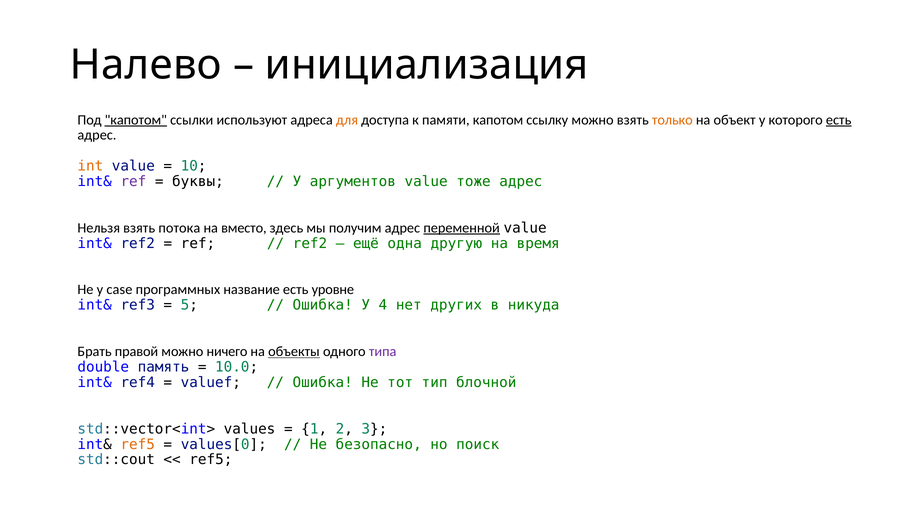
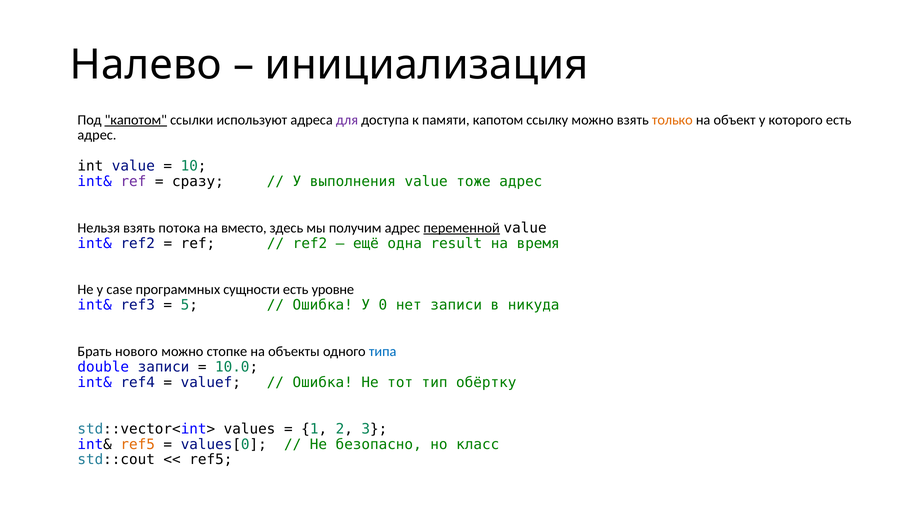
для colour: orange -> purple
есть at (839, 120) underline: present -> none
int colour: orange -> black
буквы: буквы -> сразу
аргументов: аргументов -> выполнения
другую: другую -> result
название: название -> сущности
4: 4 -> 0
нет других: других -> записи
правой: правой -> нового
ничего: ничего -> стопке
объекты underline: present -> none
типа colour: purple -> blue
double память: память -> записи
блочной: блочной -> обёртку
поиск: поиск -> класс
